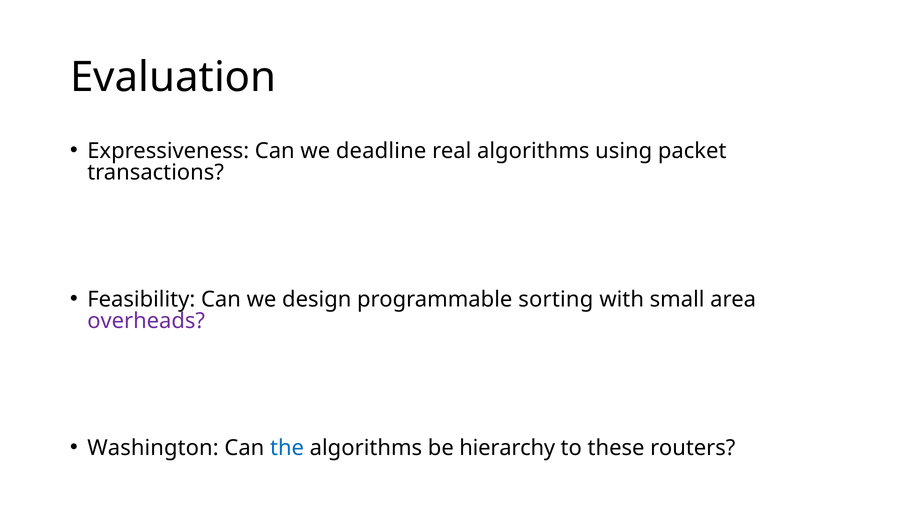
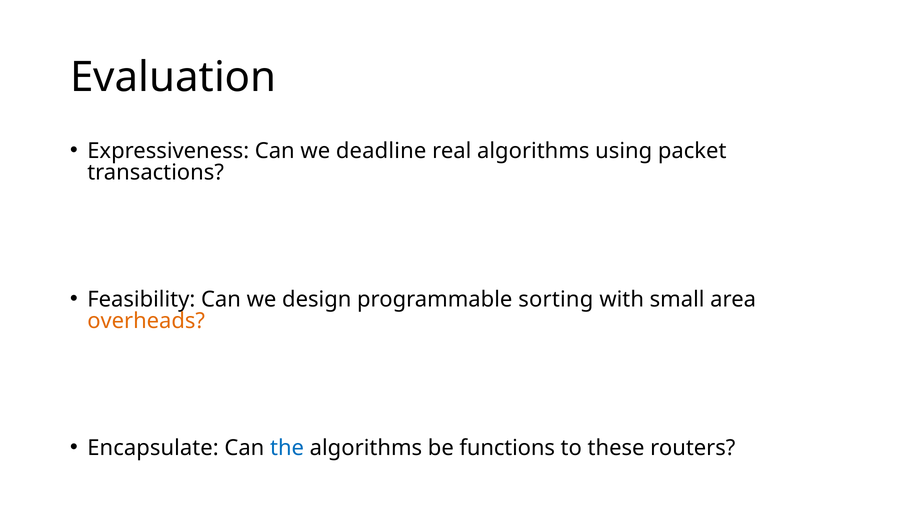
overheads colour: purple -> orange
Washington: Washington -> Encapsulate
hierarchy: hierarchy -> functions
